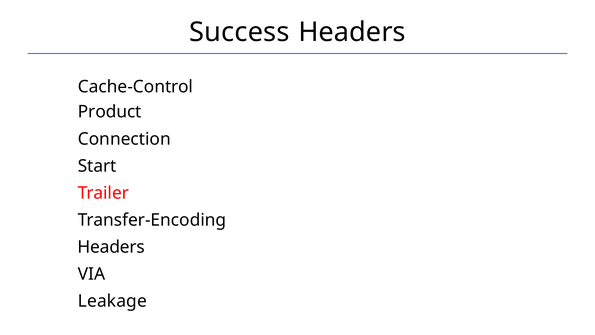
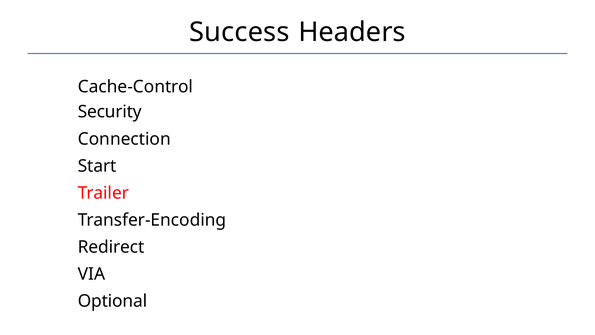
Product: Product -> Security
Headers at (111, 247): Headers -> Redirect
Leakage: Leakage -> Optional
